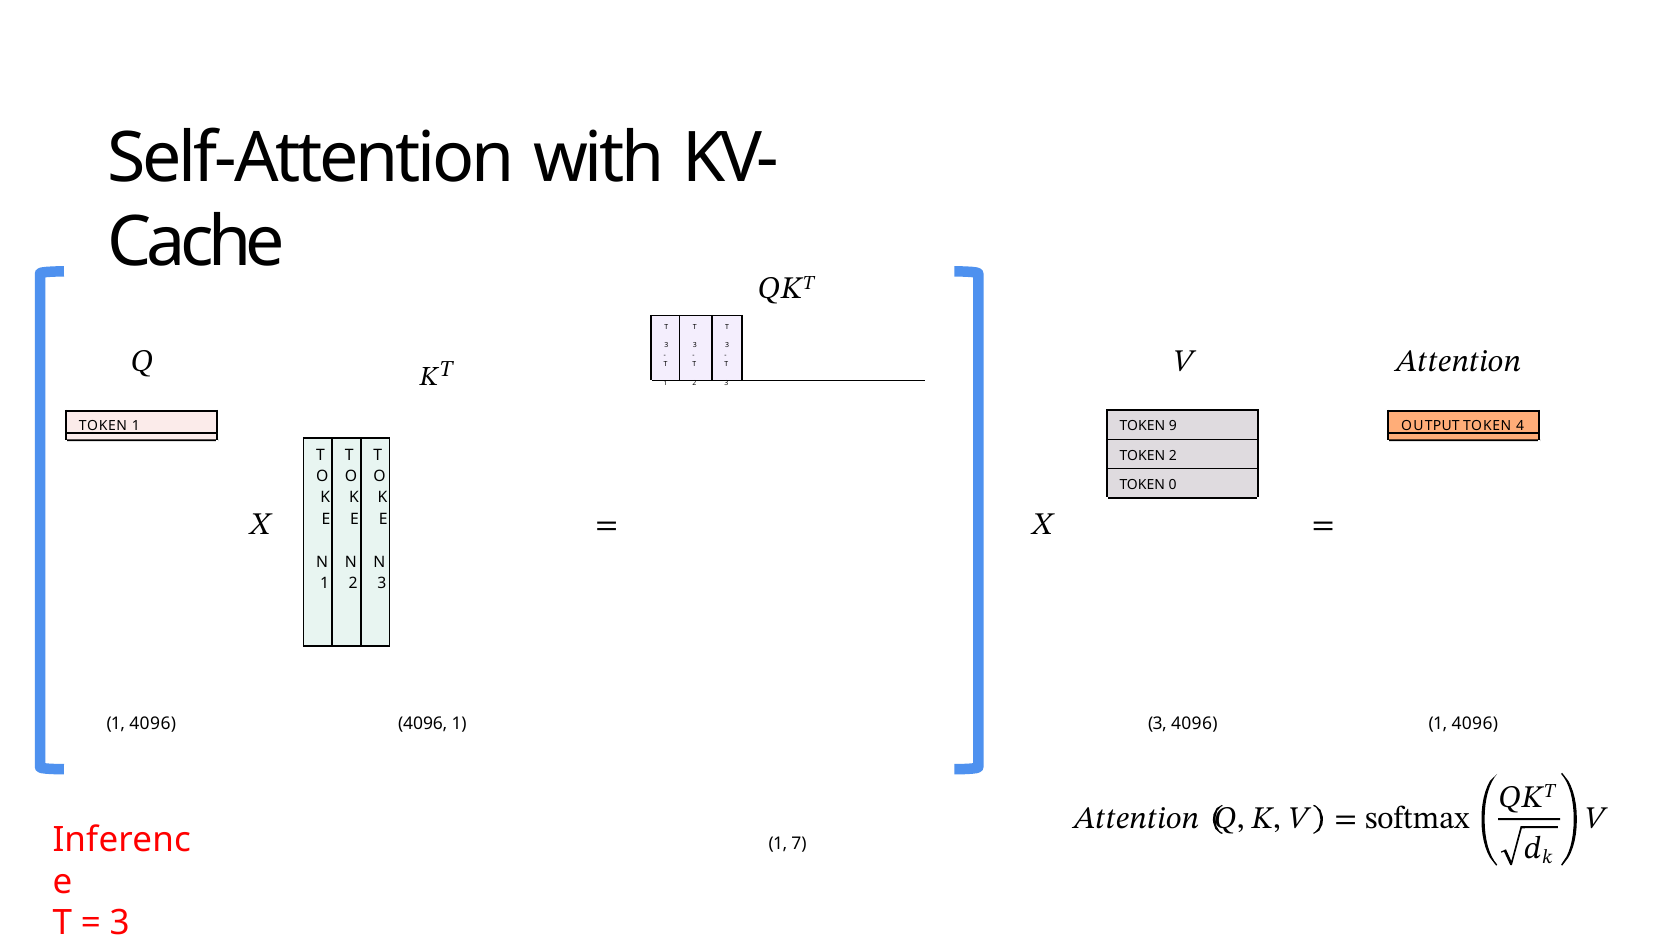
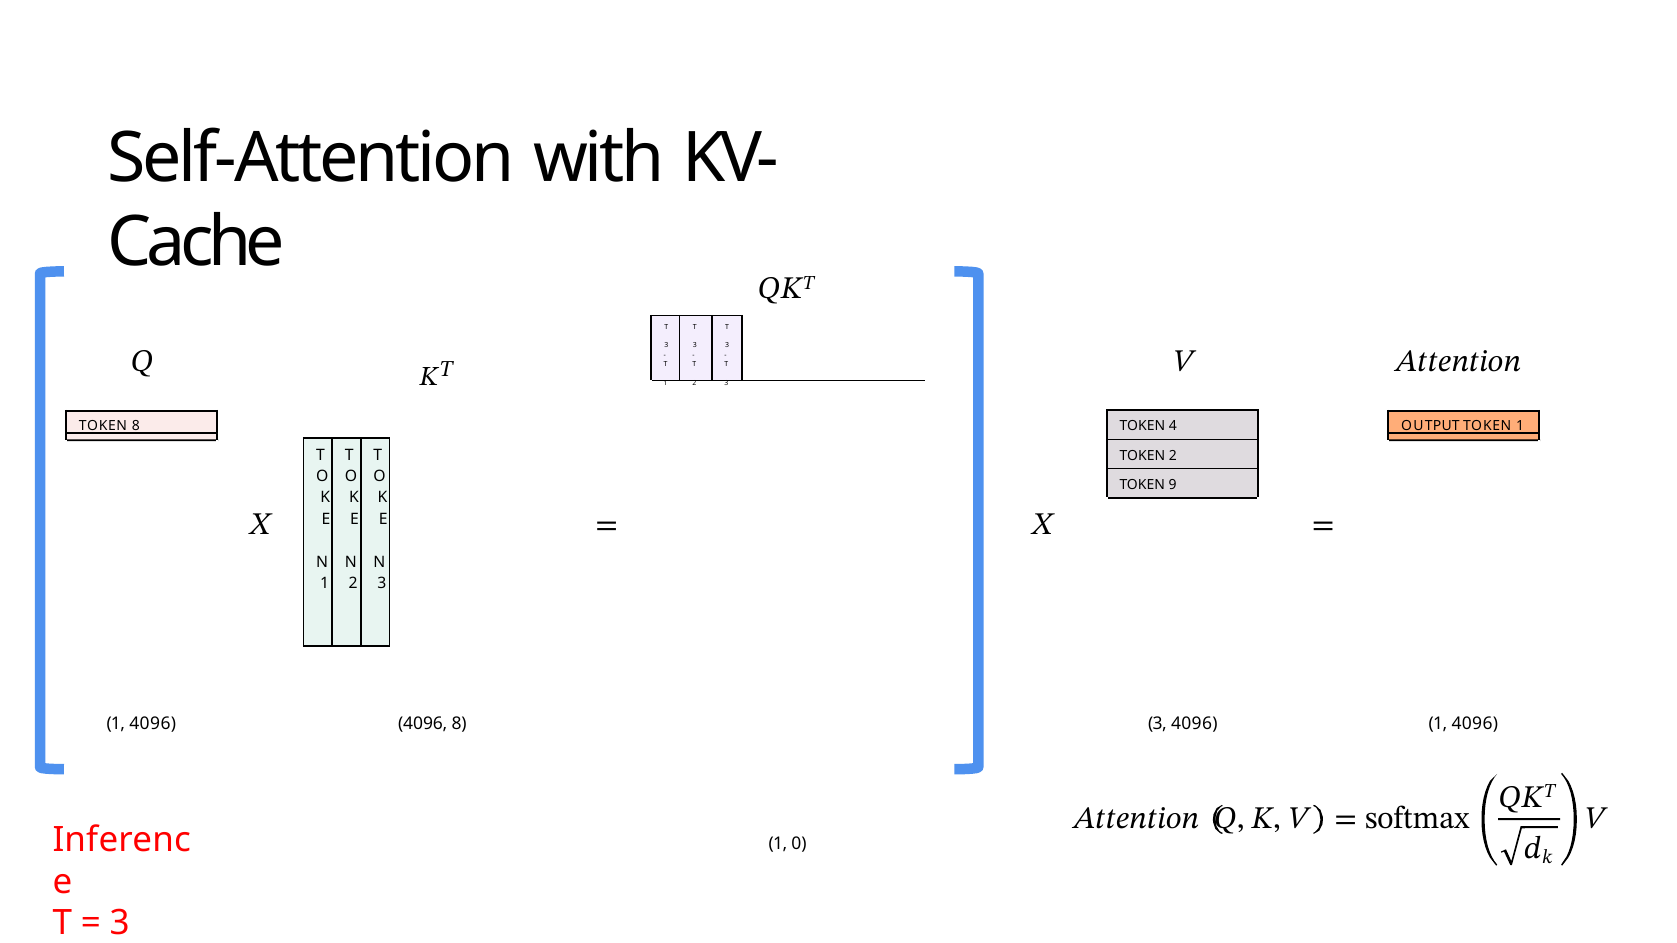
TOKEN 1: 1 -> 8
TOKEN 4: 4 -> 1
9: 9 -> 4
0: 0 -> 9
4096 4096 1: 1 -> 8
7: 7 -> 0
